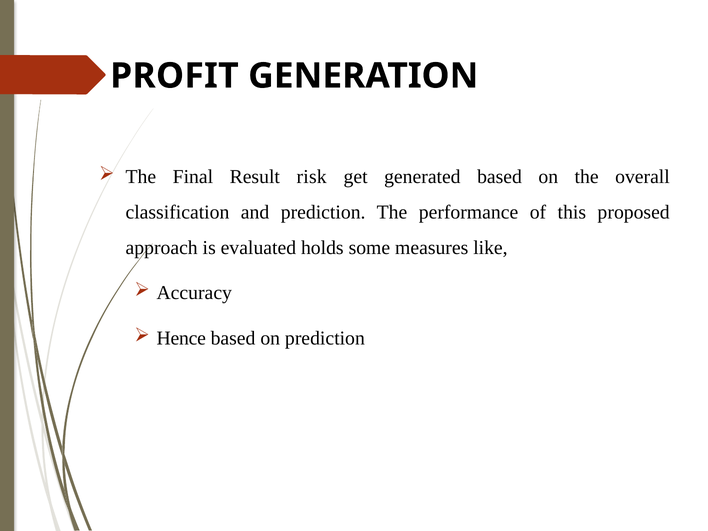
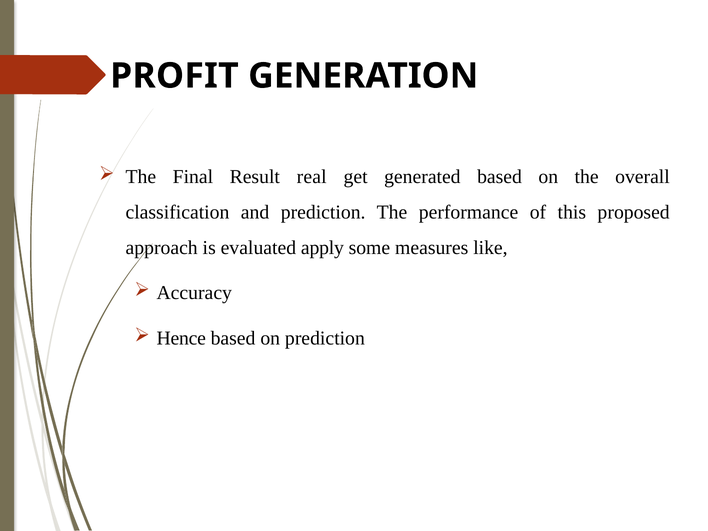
risk: risk -> real
holds: holds -> apply
